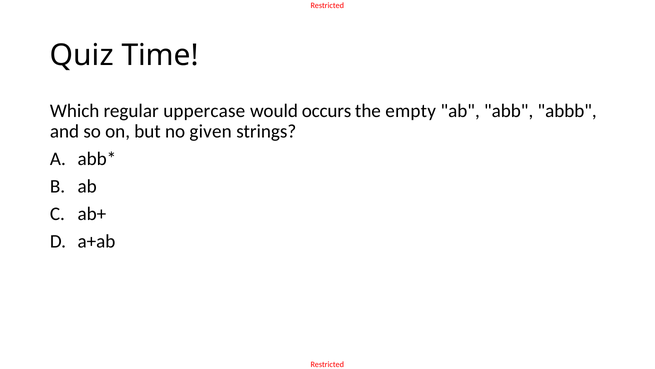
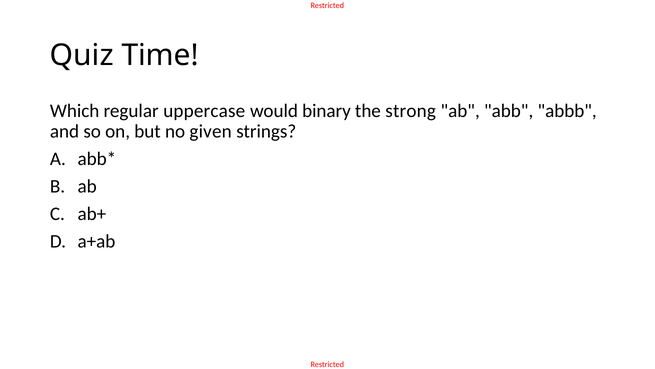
occurs: occurs -> binary
empty: empty -> strong
